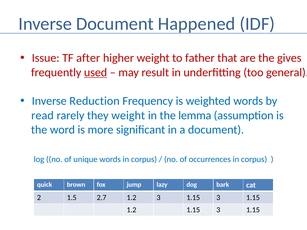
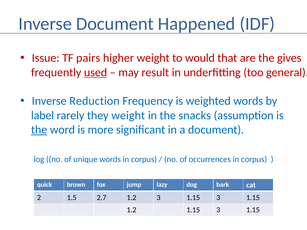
after: after -> pairs
father: father -> would
read: read -> label
lemma: lemma -> snacks
the at (39, 130) underline: none -> present
